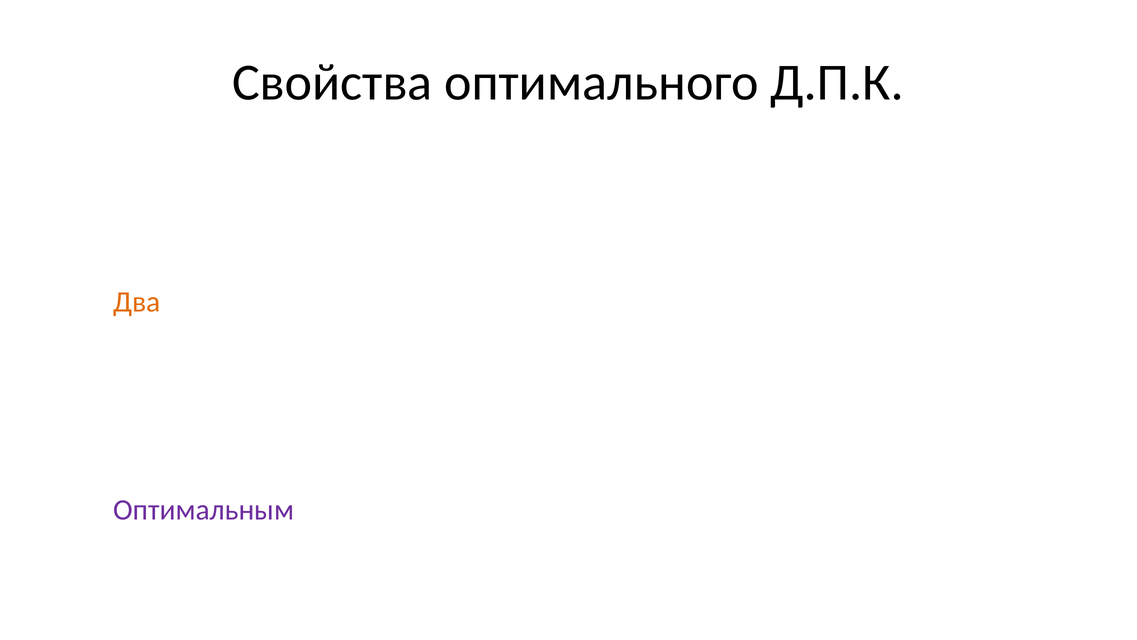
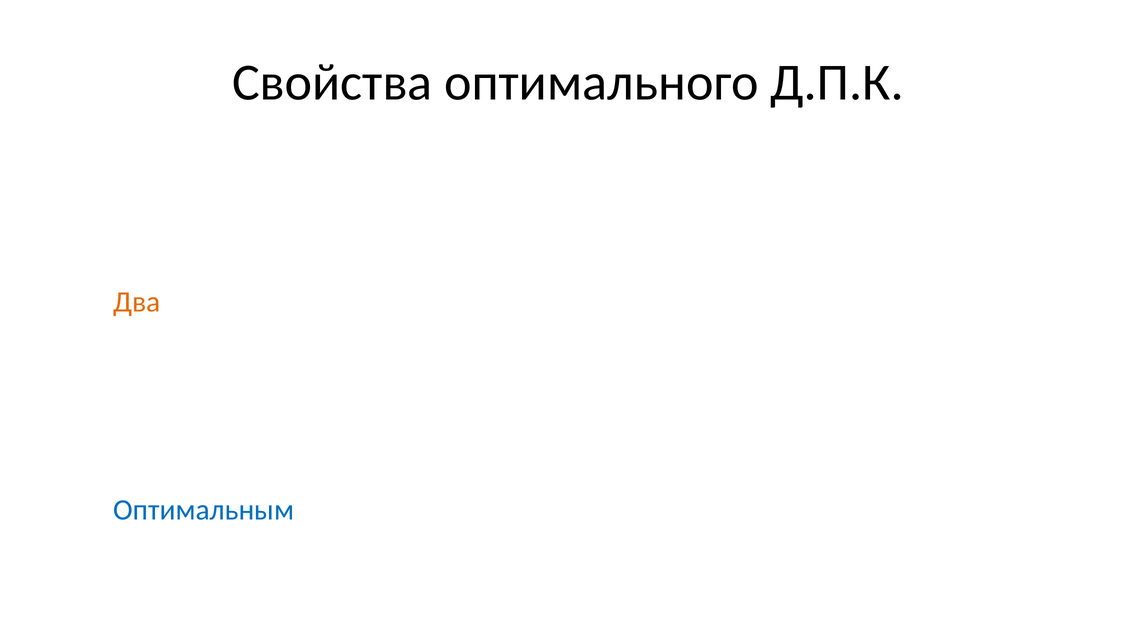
Оптимальным colour: purple -> blue
